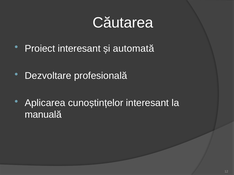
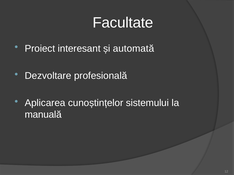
Căutarea: Căutarea -> Facultate
cunoștințelor interesant: interesant -> sistemului
